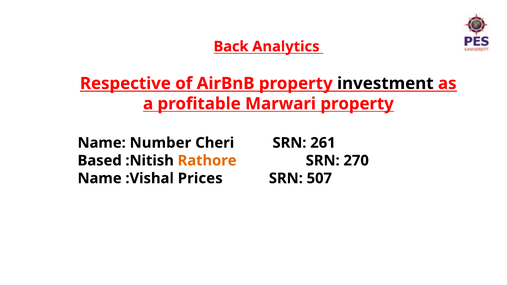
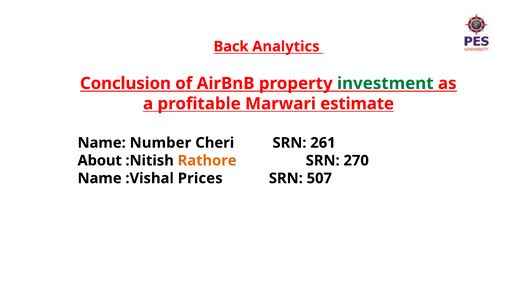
Respective: Respective -> Conclusion
investment colour: black -> green
Marwari property: property -> estimate
Based: Based -> About
